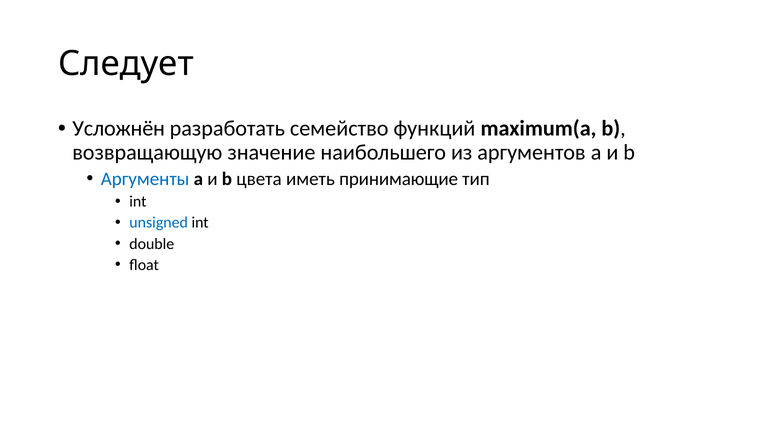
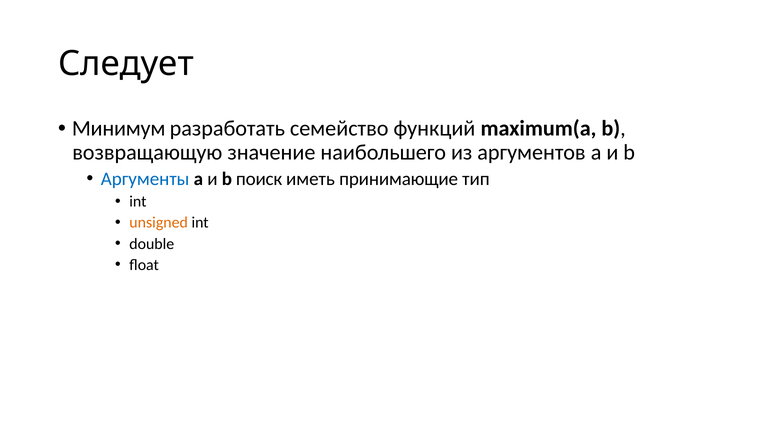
Усложнён: Усложнён -> Минимум
цвета: цвета -> поиск
unsigned colour: blue -> orange
